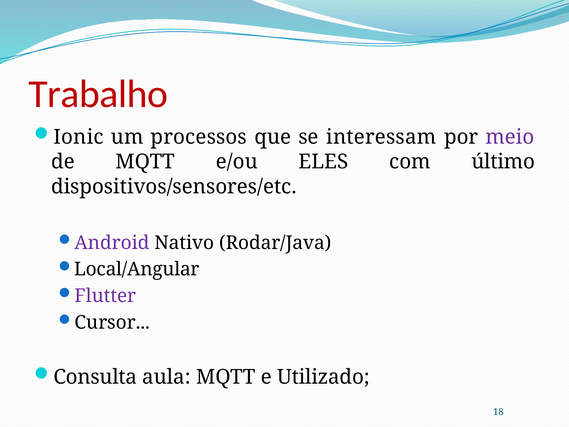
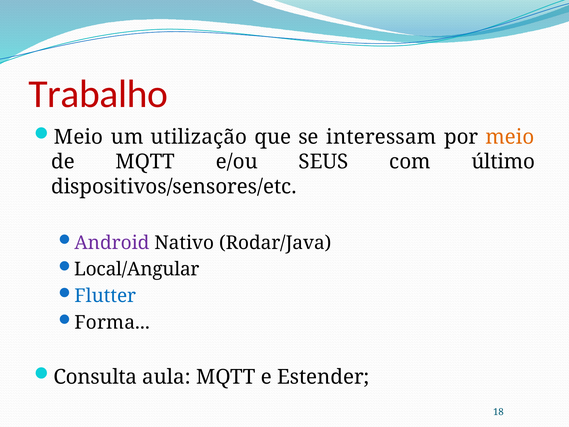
Ionic at (79, 137): Ionic -> Meio
processos: processos -> utilização
meio at (510, 137) colour: purple -> orange
ELES: ELES -> SEUS
Flutter colour: purple -> blue
Cursor: Cursor -> Forma
Utilizado: Utilizado -> Estender
